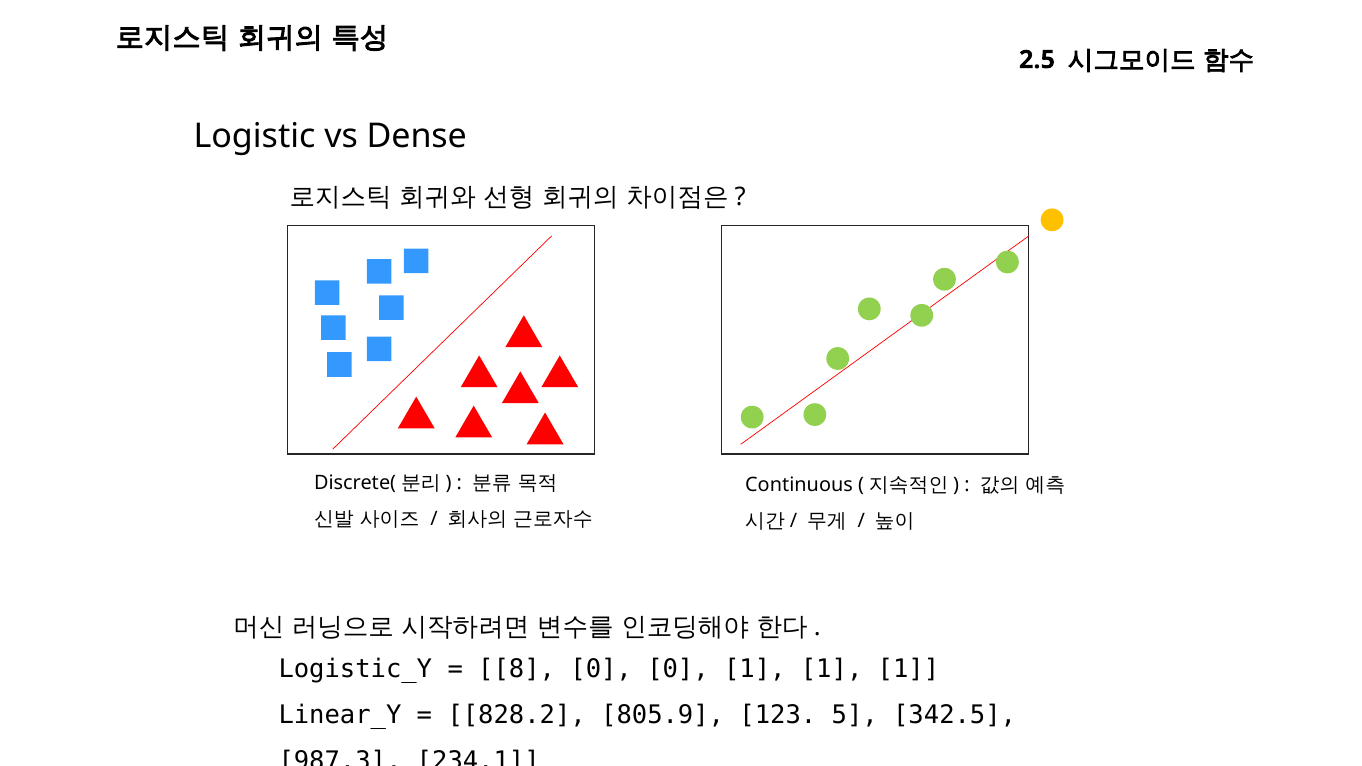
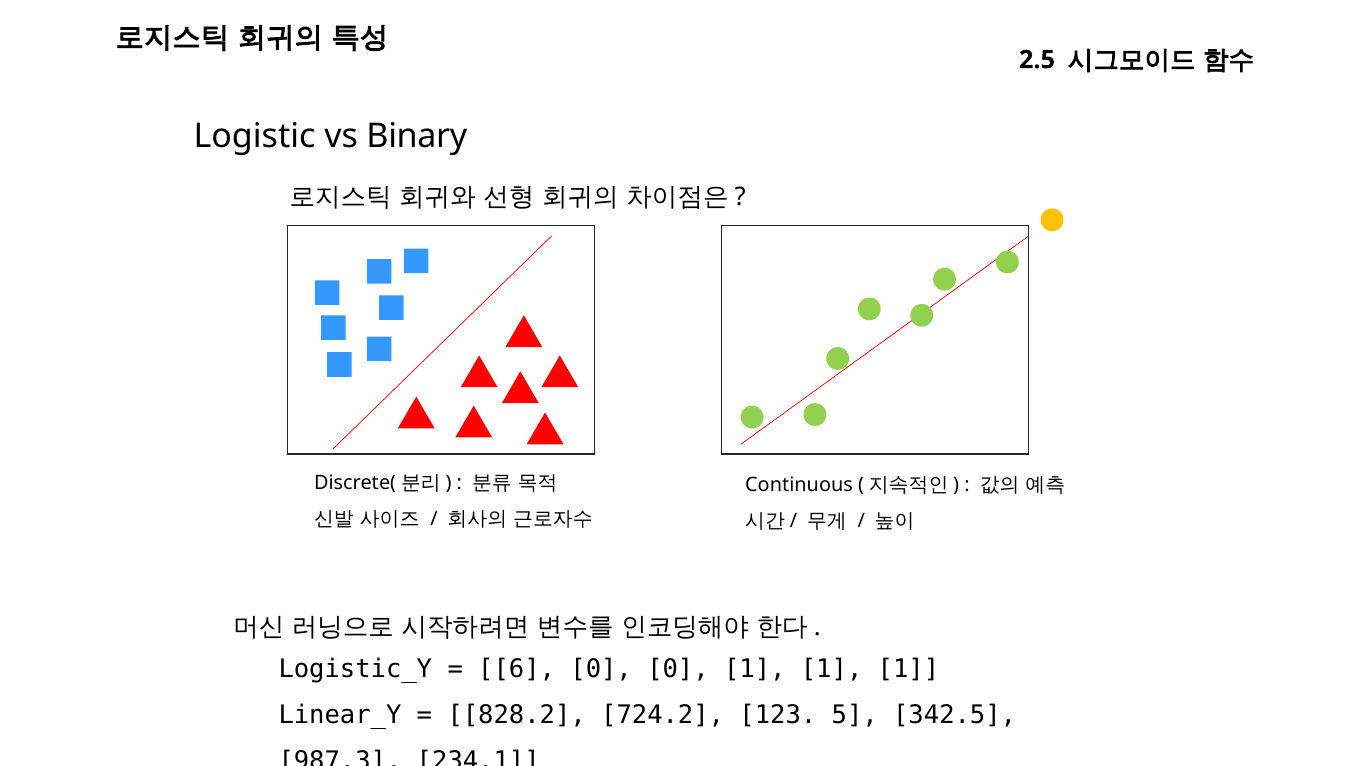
Dense: Dense -> Binary
8: 8 -> 6
805.9: 805.9 -> 724.2
